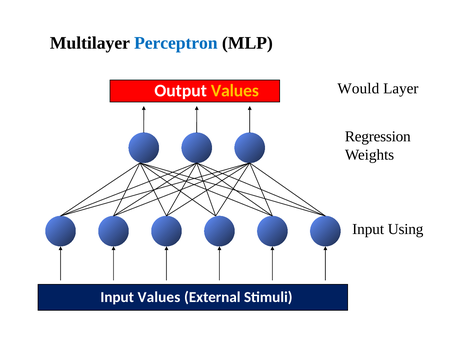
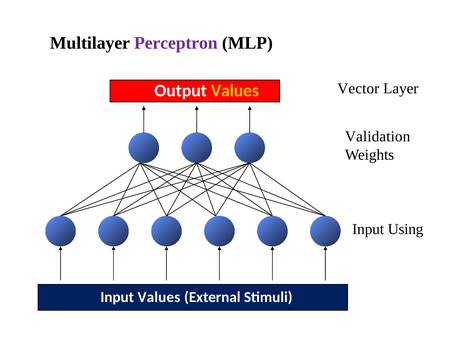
Perceptron colour: blue -> purple
Would: Would -> Vector
Regression: Regression -> Validation
